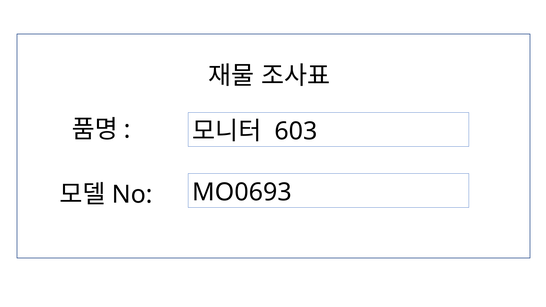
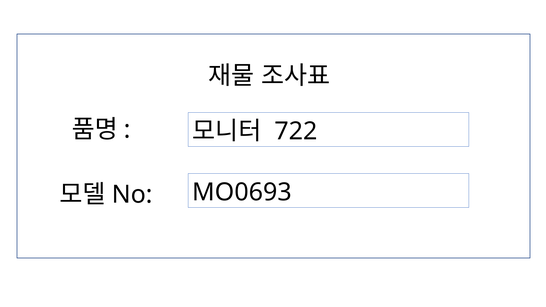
603: 603 -> 722
